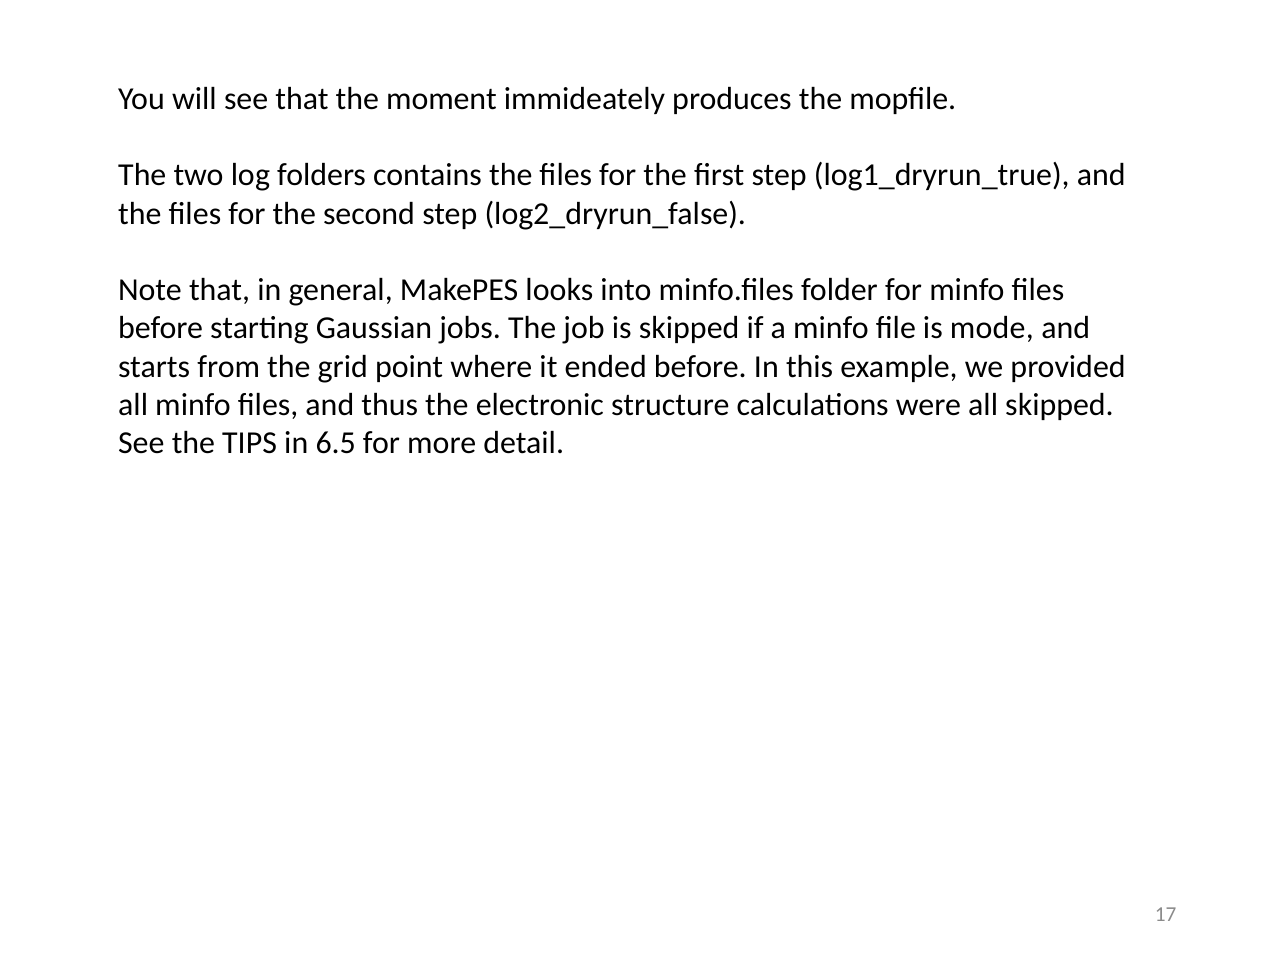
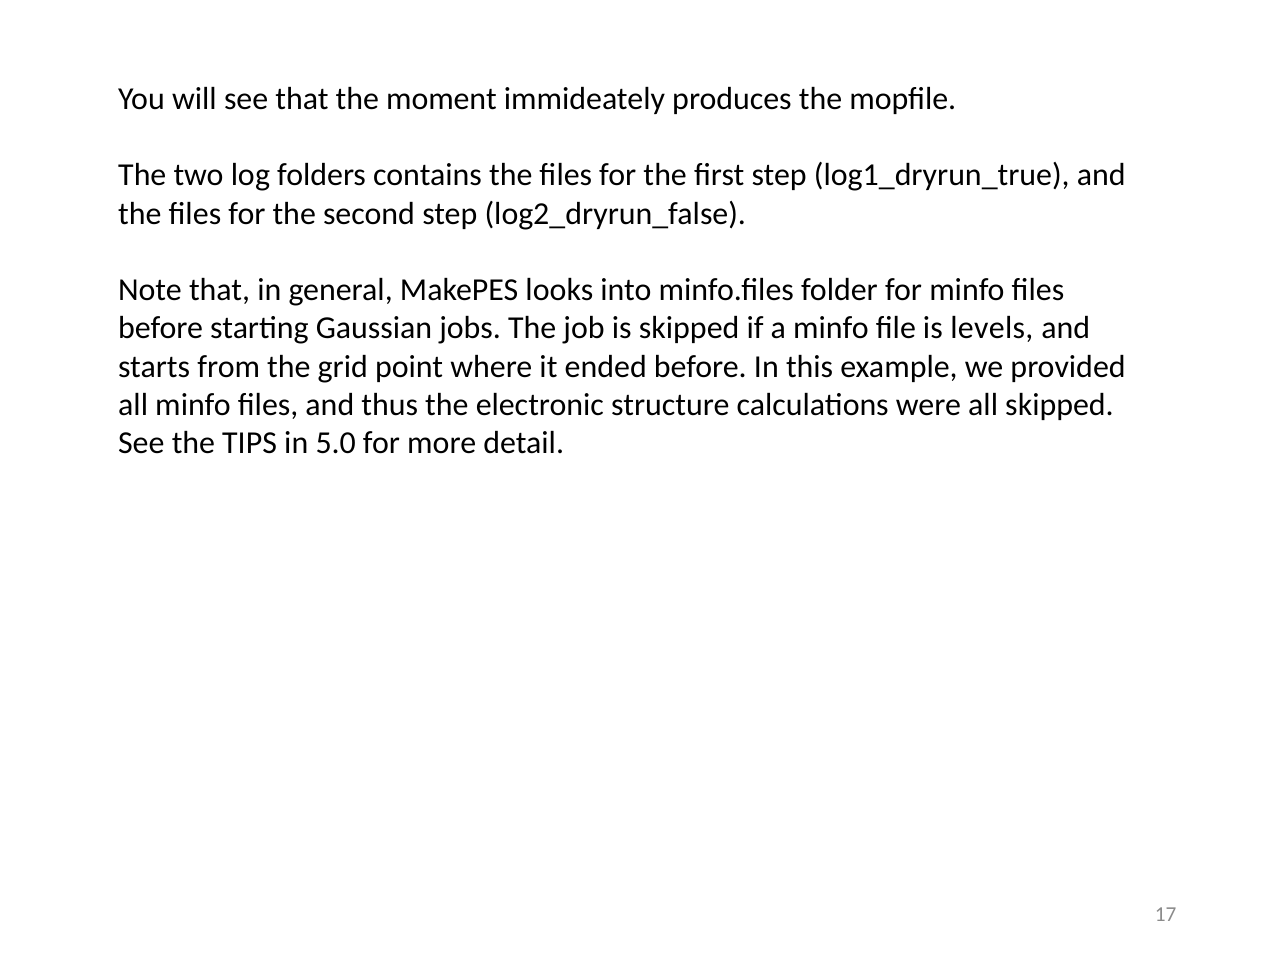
mode: mode -> levels
6.5: 6.5 -> 5.0
